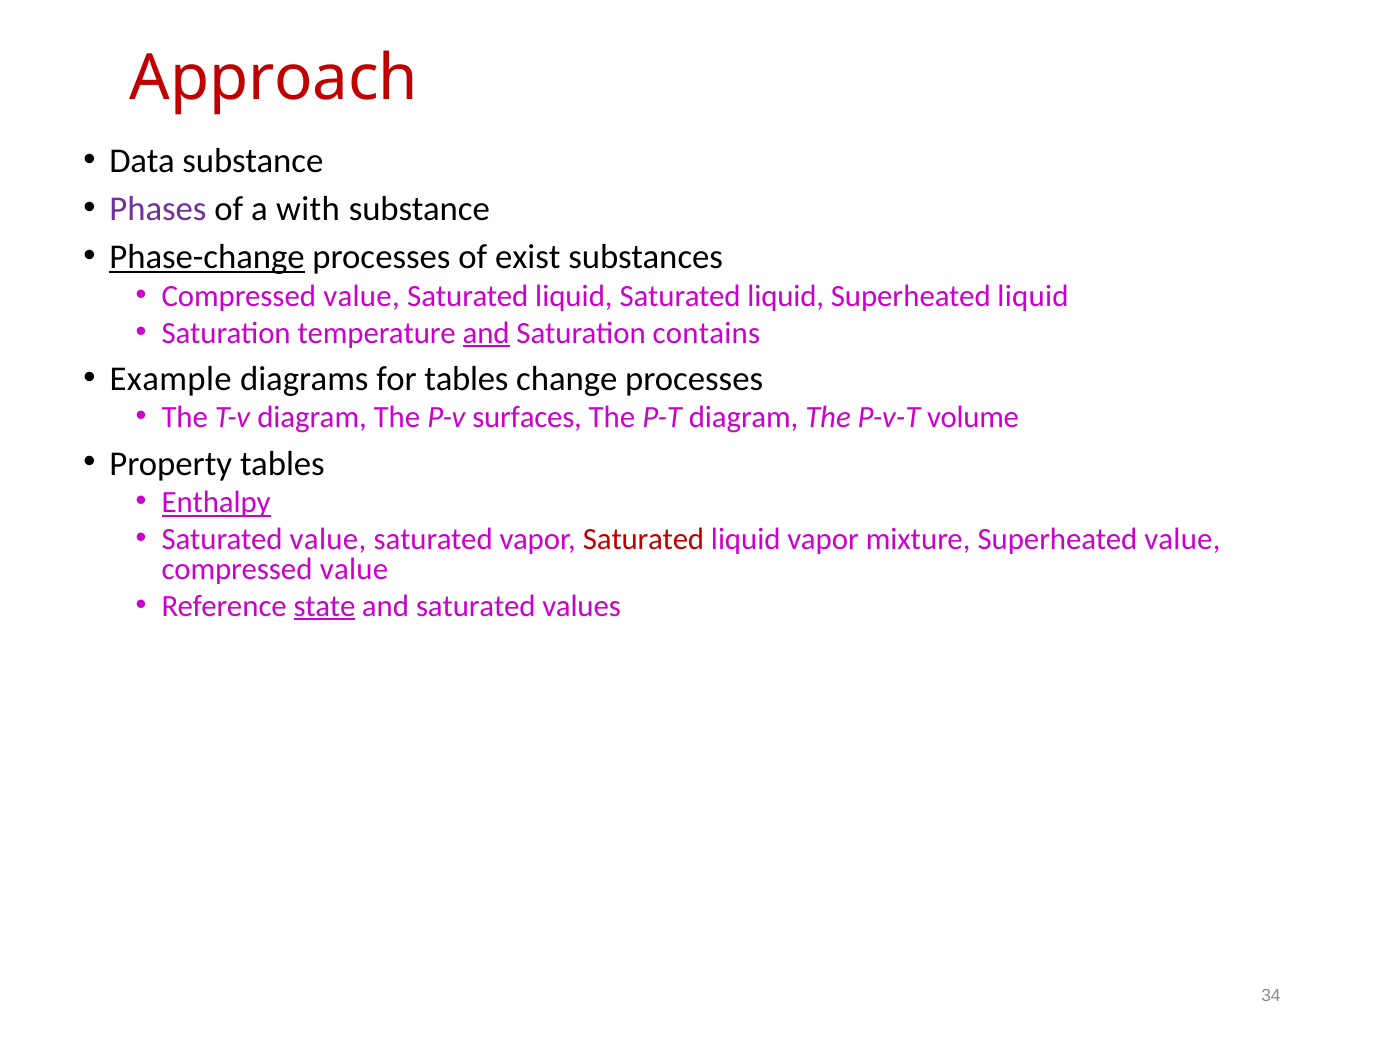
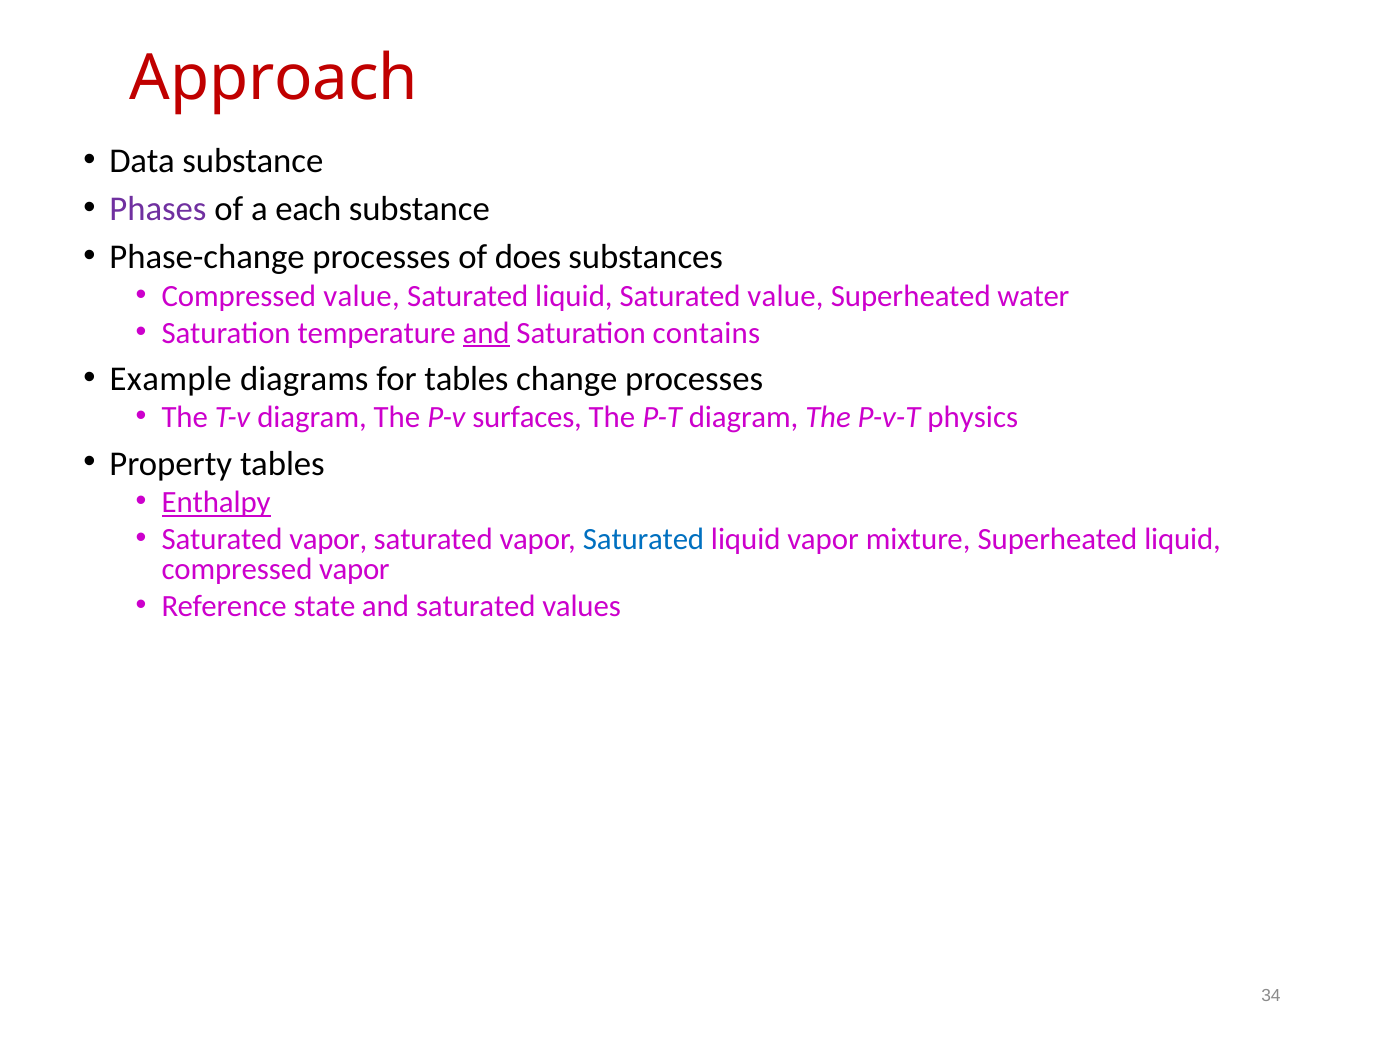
with: with -> each
Phase-change underline: present -> none
exist: exist -> does
liquid Saturated liquid: liquid -> value
Superheated liquid: liquid -> water
volume: volume -> physics
value at (328, 539): value -> vapor
Saturated at (644, 539) colour: red -> blue
Superheated value: value -> liquid
value at (354, 569): value -> vapor
state underline: present -> none
